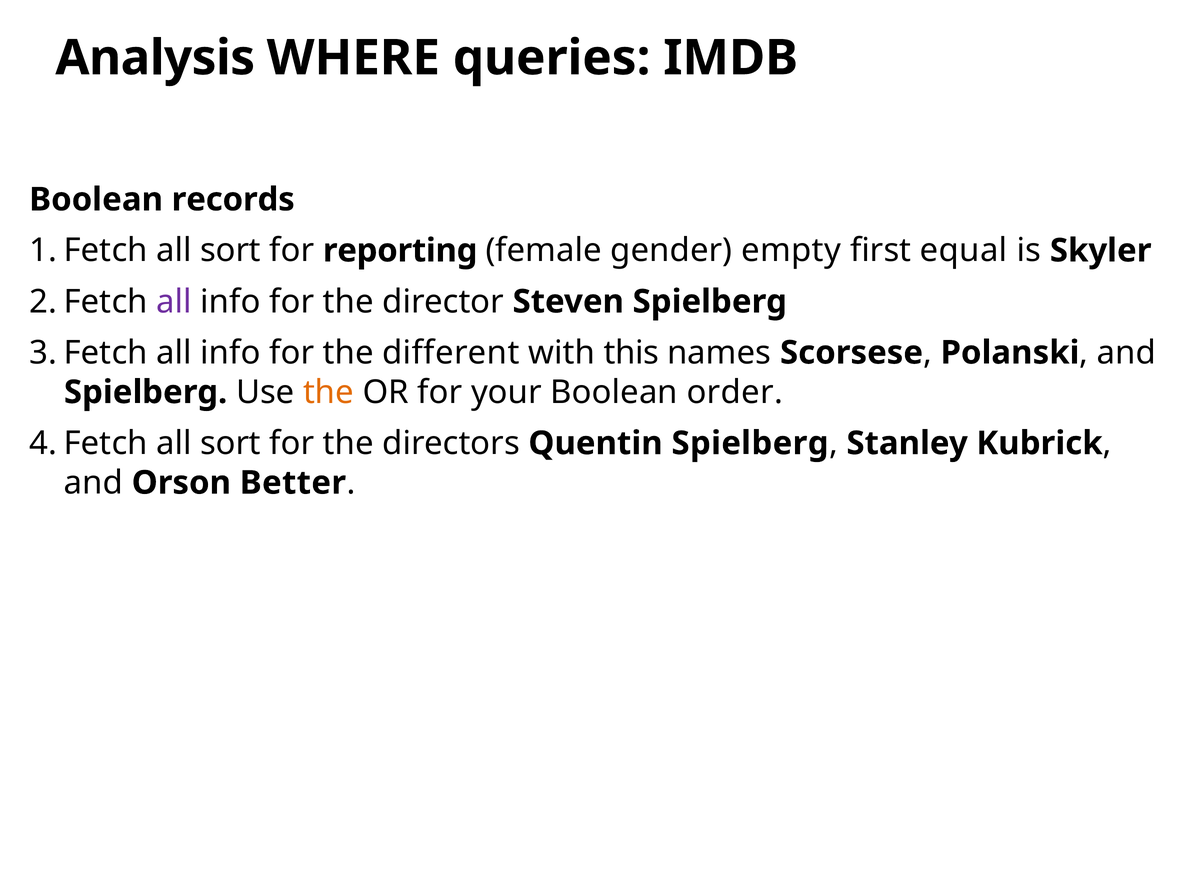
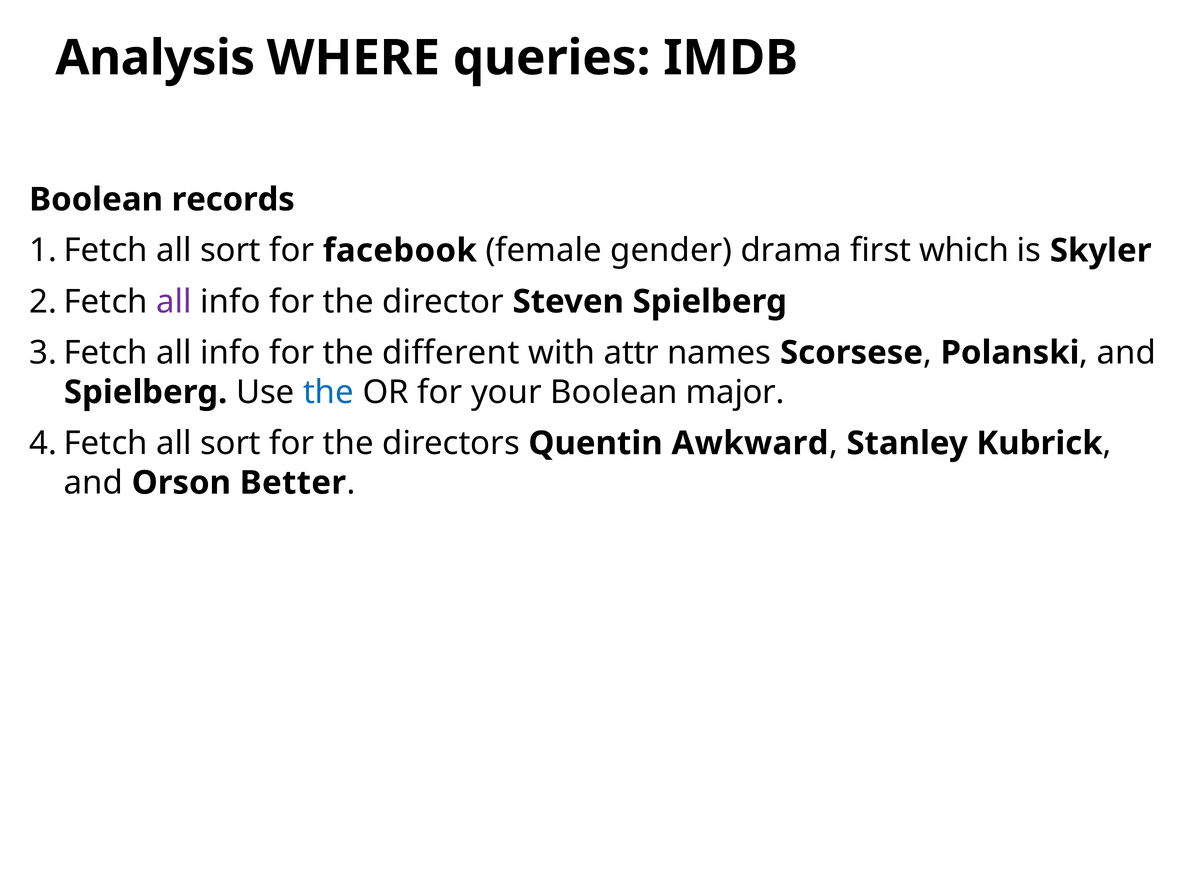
reporting: reporting -> facebook
empty: empty -> drama
equal: equal -> which
this: this -> attr
the at (328, 392) colour: orange -> blue
order: order -> major
Quentin Spielberg: Spielberg -> Awkward
